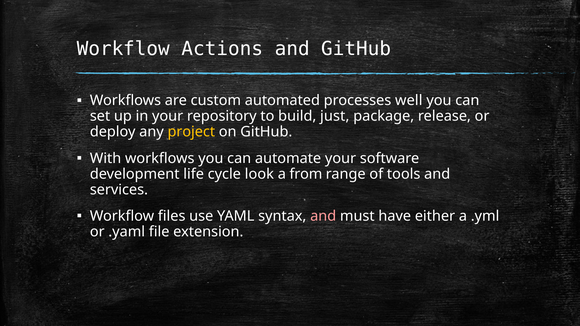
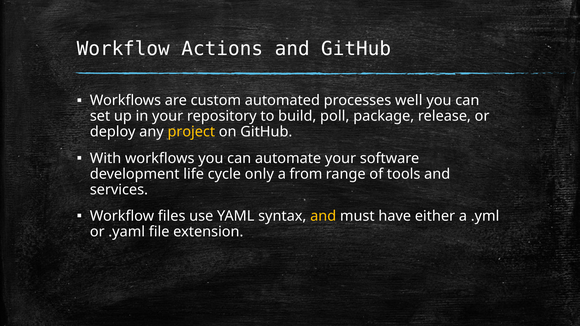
just: just -> poll
look: look -> only
and at (323, 216) colour: pink -> yellow
